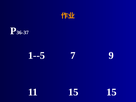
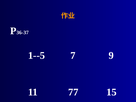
11 15: 15 -> 77
